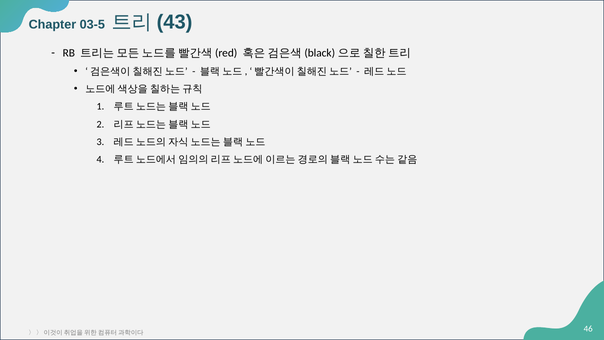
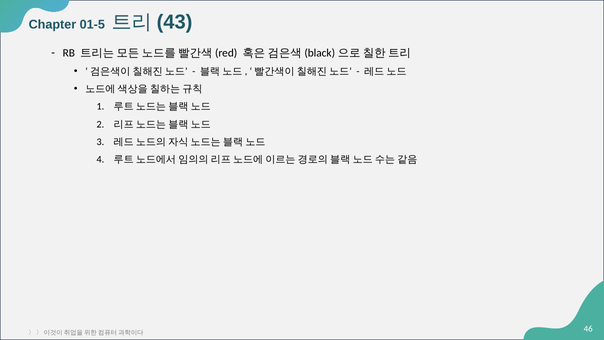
03-5: 03-5 -> 01-5
